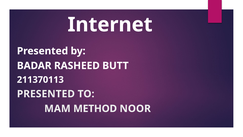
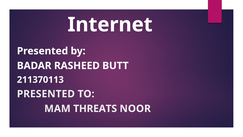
METHOD: METHOD -> THREATS
